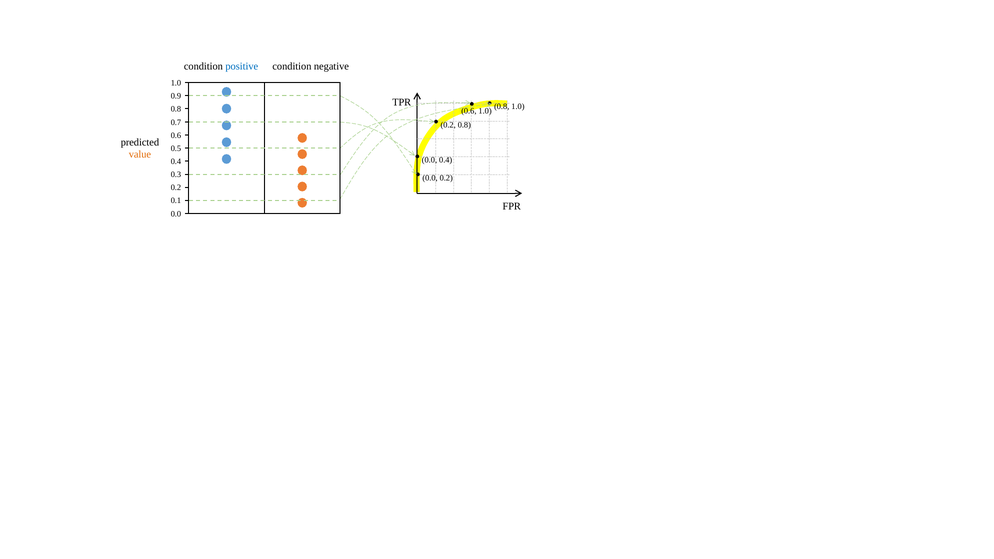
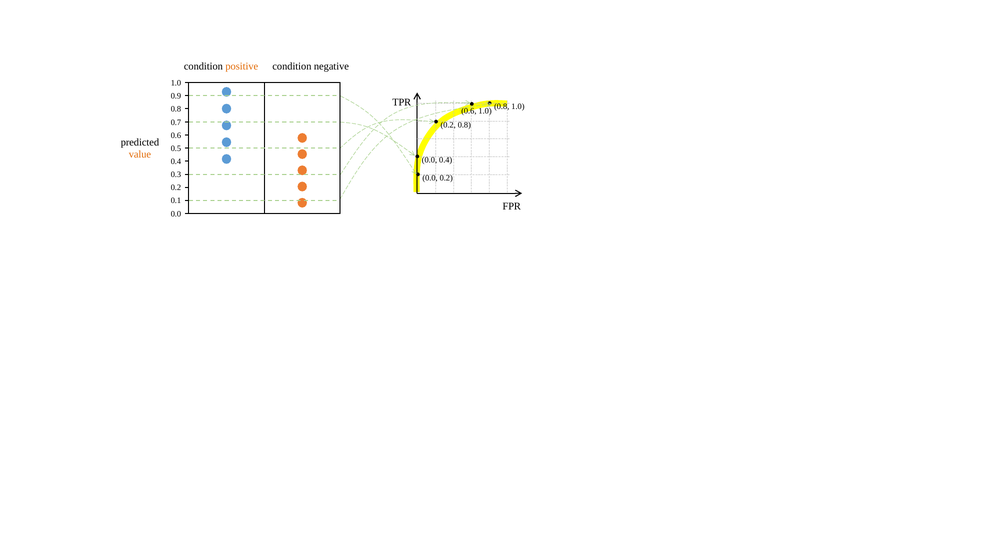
positive colour: blue -> orange
